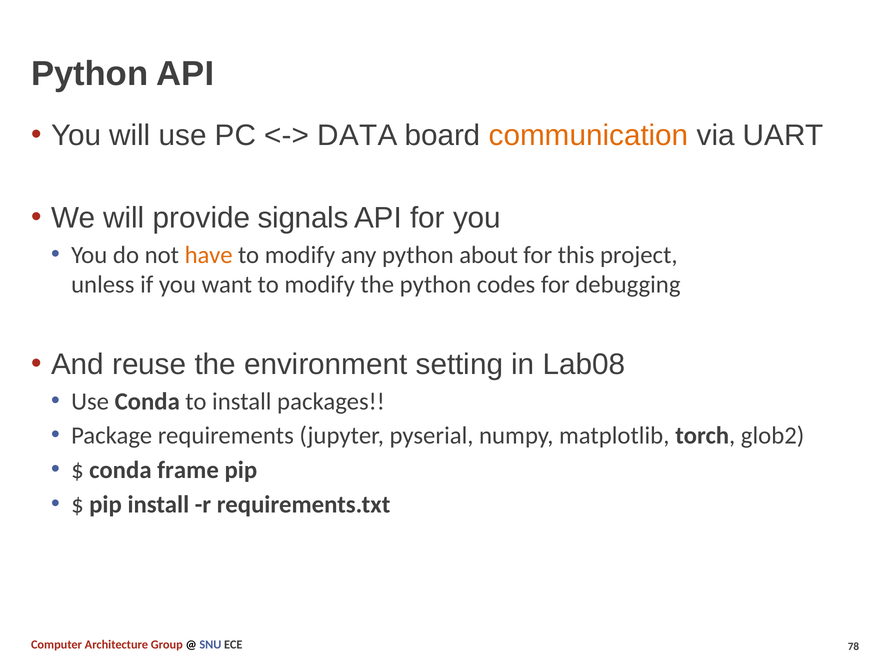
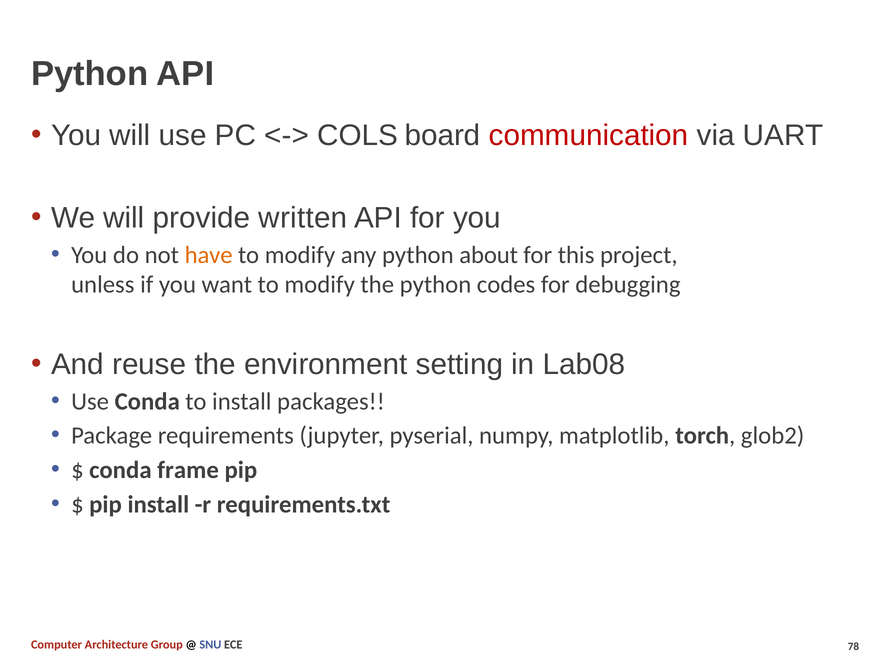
DATA: DATA -> COLS
communication colour: orange -> red
signals: signals -> written
